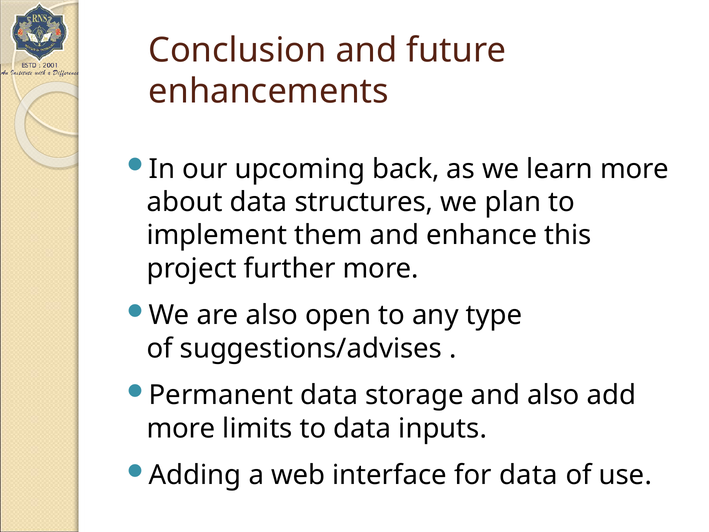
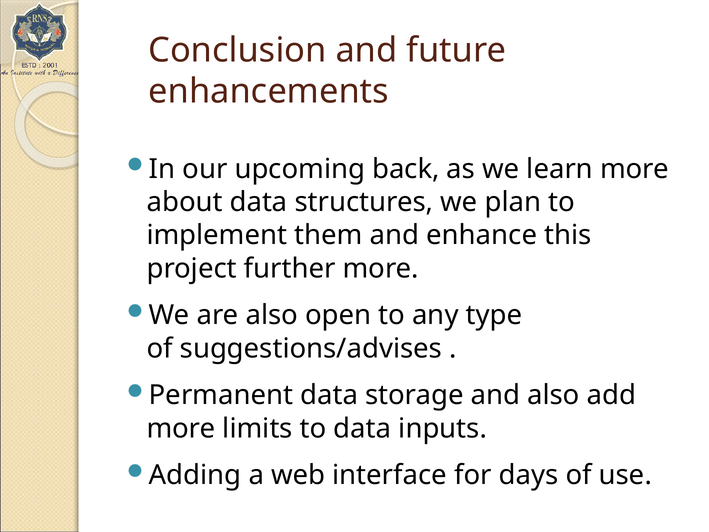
for data: data -> days
